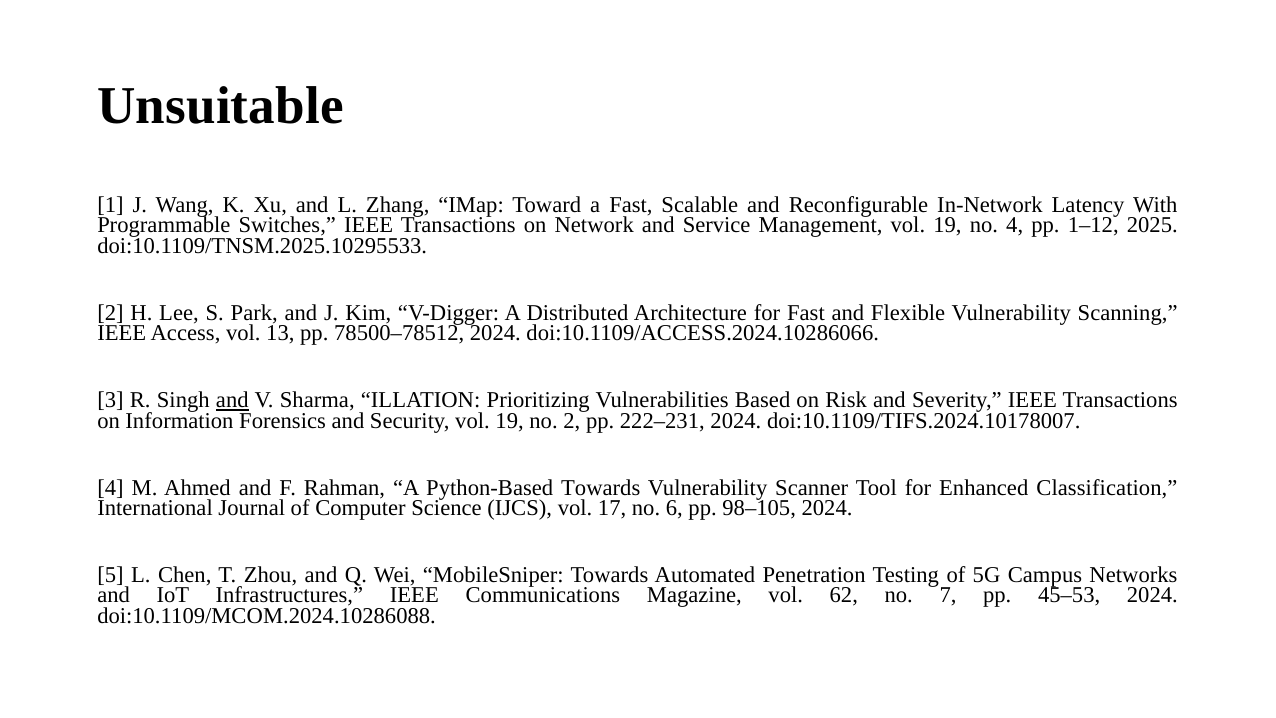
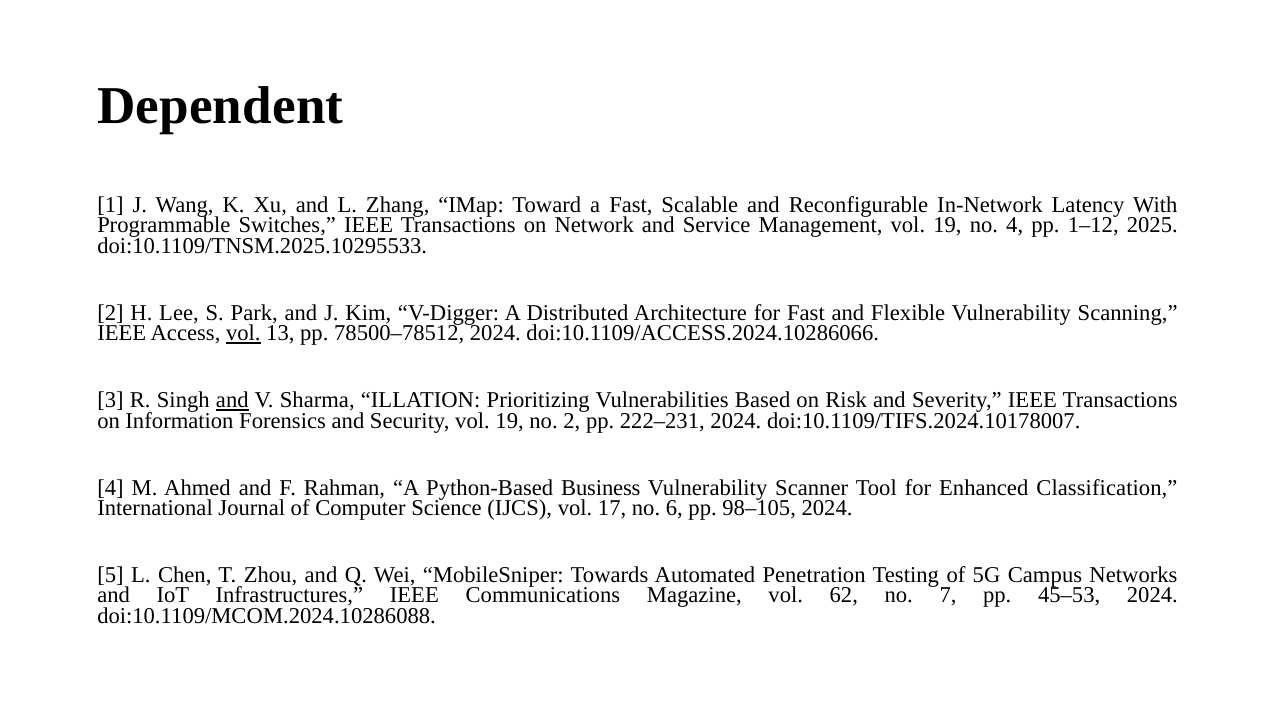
Unsuitable: Unsuitable -> Dependent
vol at (243, 333) underline: none -> present
Python-Based Towards: Towards -> Business
